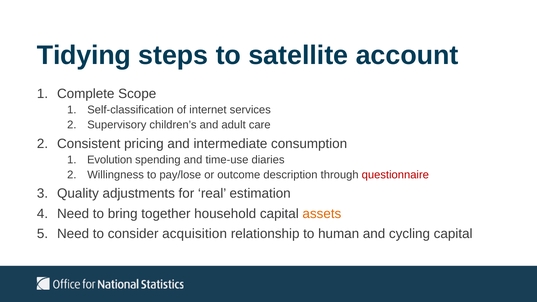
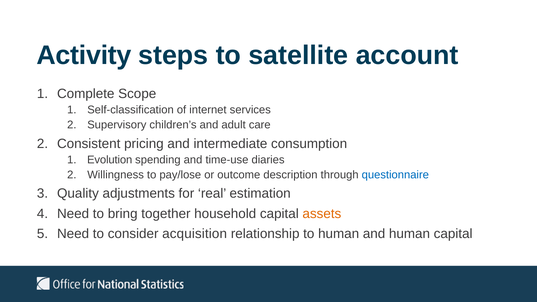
Tidying: Tidying -> Activity
questionnaire colour: red -> blue
and cycling: cycling -> human
